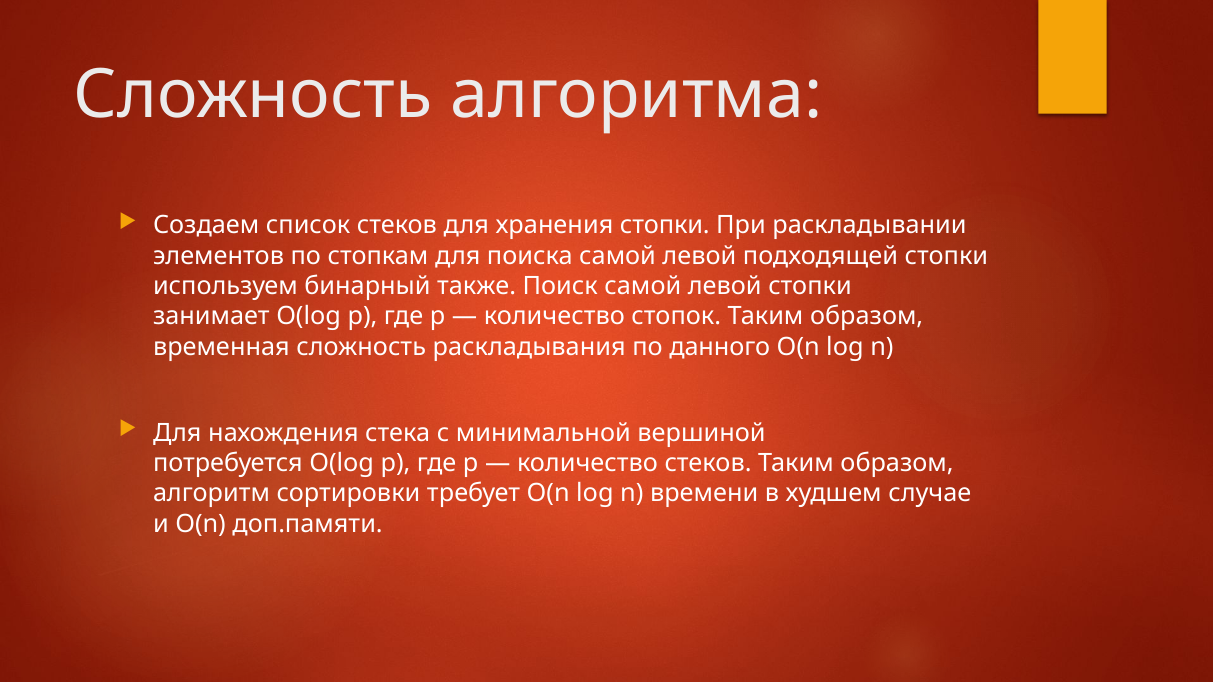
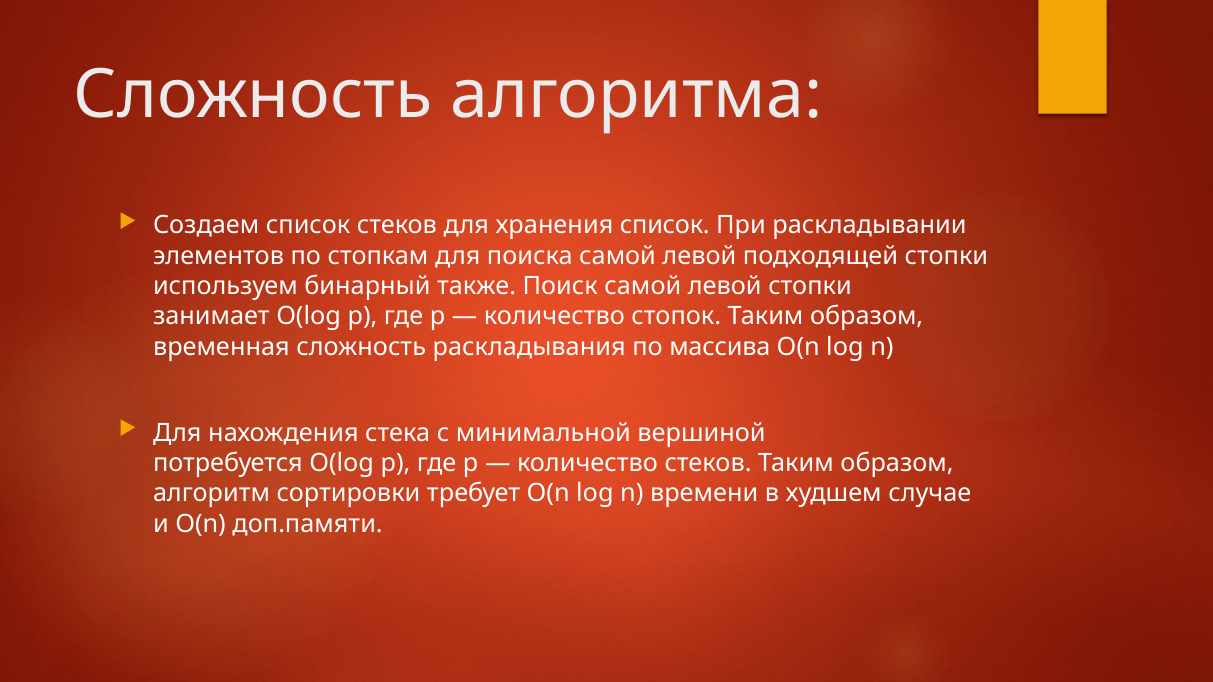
хранения стопки: стопки -> список
данного: данного -> массива
